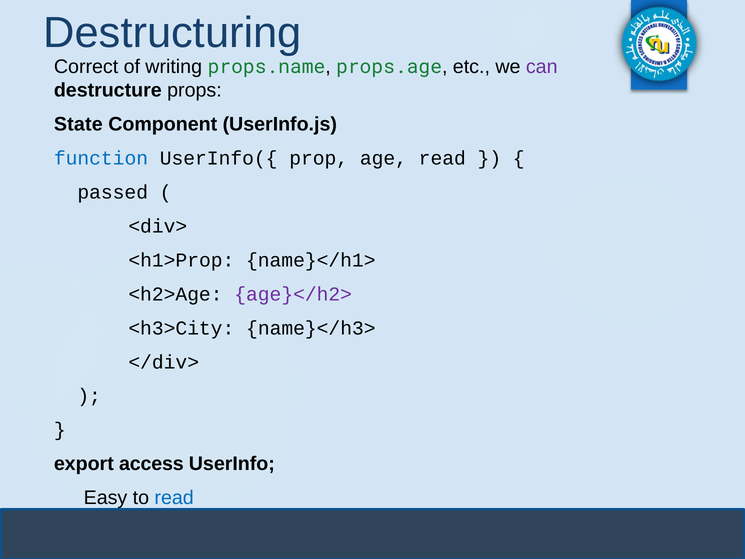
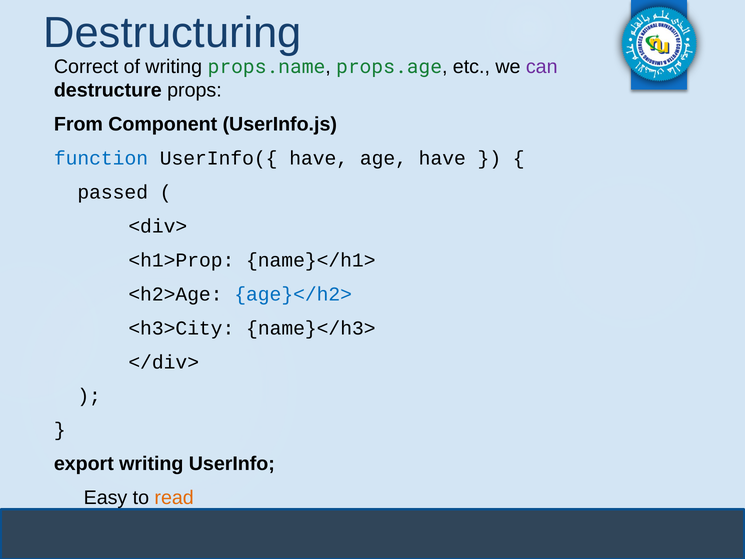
State: State -> From
UserInfo({ prop: prop -> have
age read: read -> have
age}</h2> colour: purple -> blue
export access: access -> writing
read at (174, 498) colour: blue -> orange
